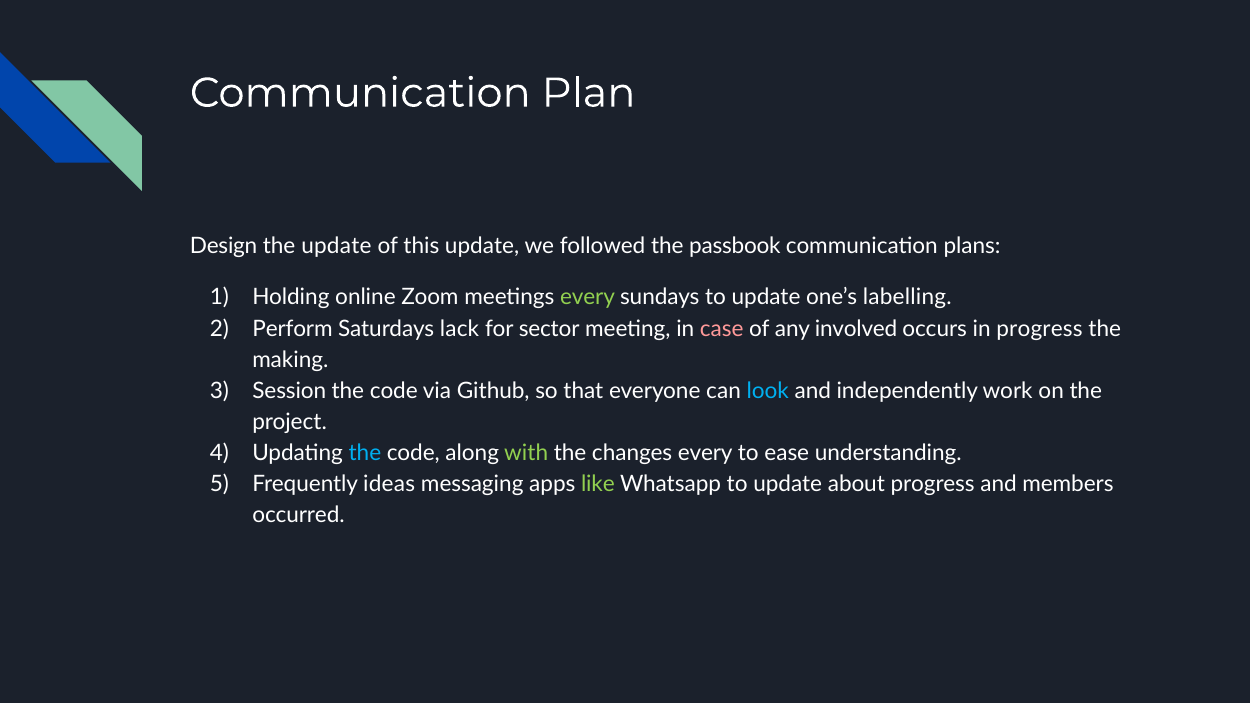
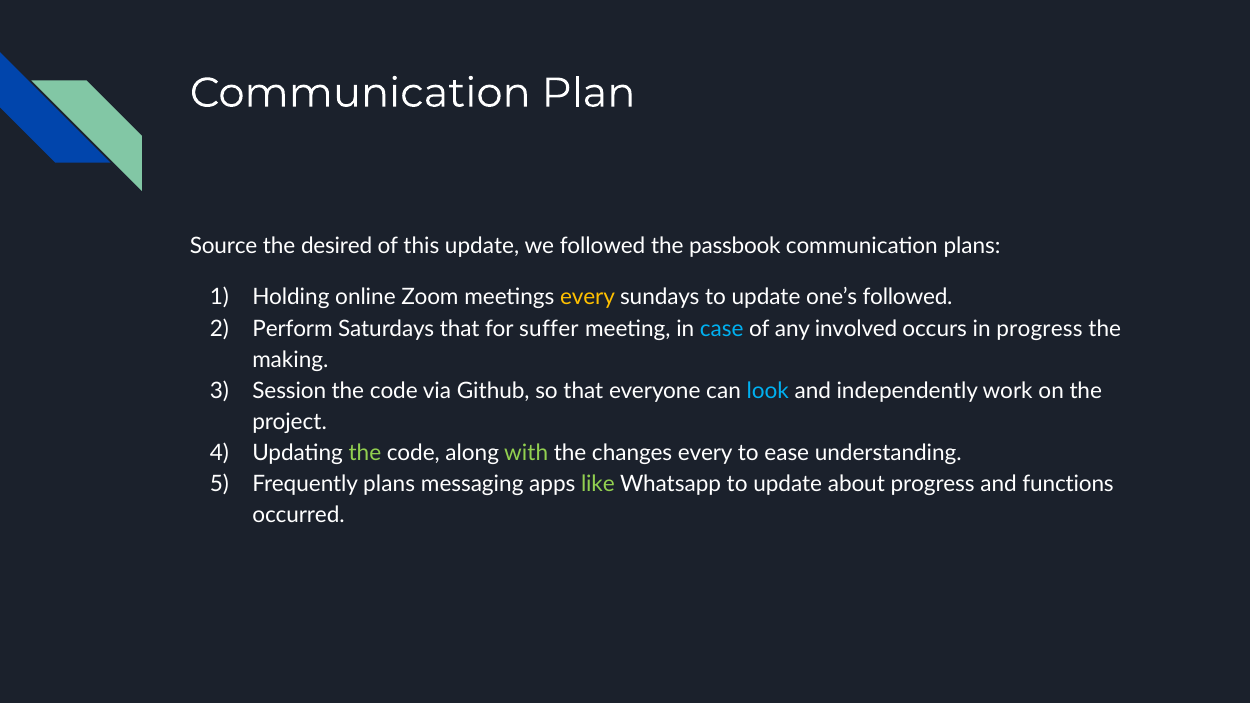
Design: Design -> Source
the update: update -> desired
every at (588, 298) colour: light green -> yellow
one’s labelling: labelling -> followed
Saturdays lack: lack -> that
sector: sector -> suffer
case colour: pink -> light blue
the at (365, 453) colour: light blue -> light green
Frequently ideas: ideas -> plans
members: members -> functions
